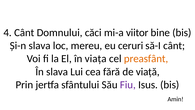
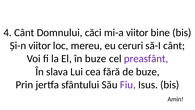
Și-n slava: slava -> viitor
în viața: viața -> buze
preasfânt colour: orange -> purple
de viață: viață -> buze
